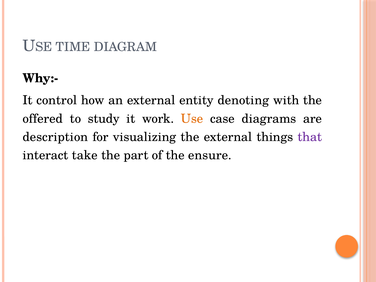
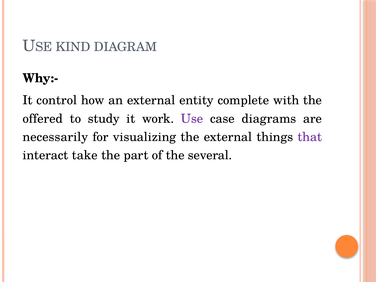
TIME: TIME -> KIND
denoting: denoting -> complete
Use colour: orange -> purple
description: description -> necessarily
ensure: ensure -> several
